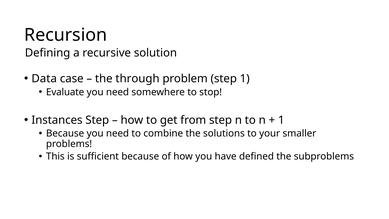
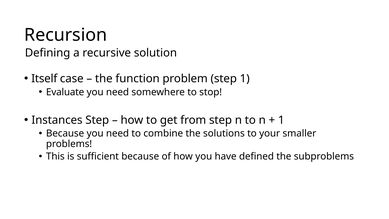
Data: Data -> Itself
through: through -> function
